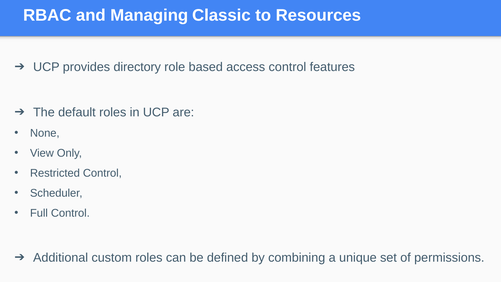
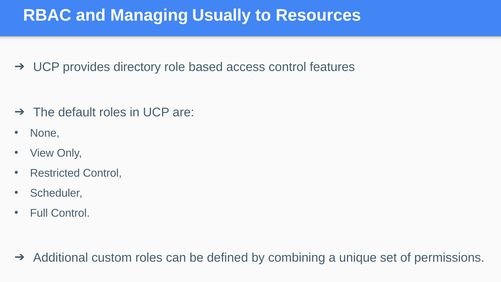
Classic: Classic -> Usually
